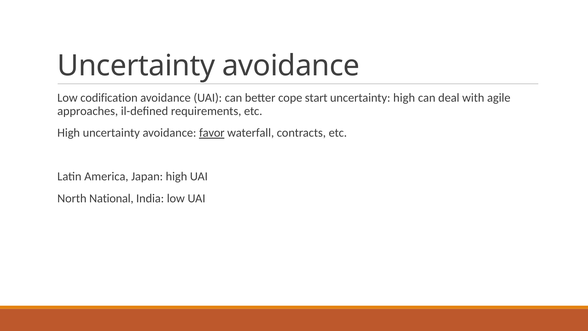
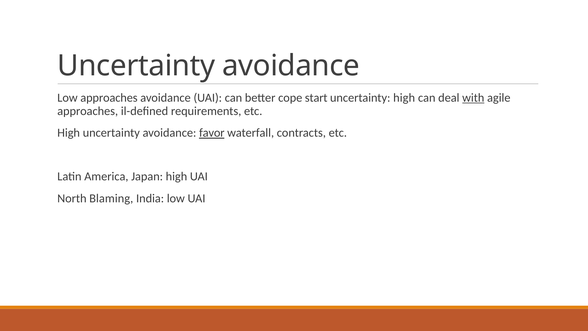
Low codification: codification -> approaches
with underline: none -> present
National: National -> Blaming
